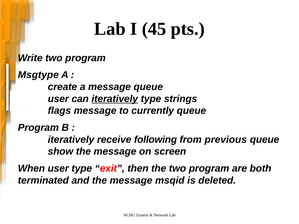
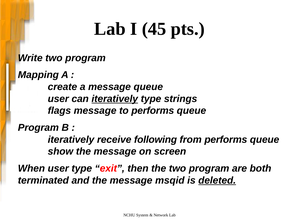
Msgtype: Msgtype -> Mapping
to currently: currently -> performs
from previous: previous -> performs
deleted underline: none -> present
